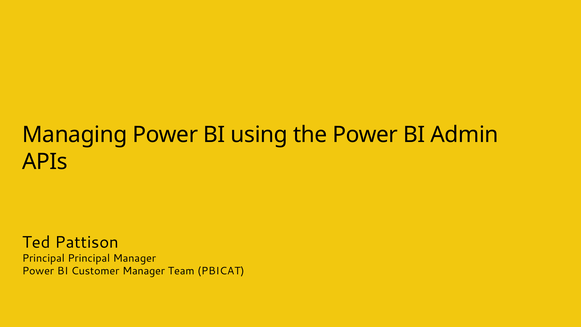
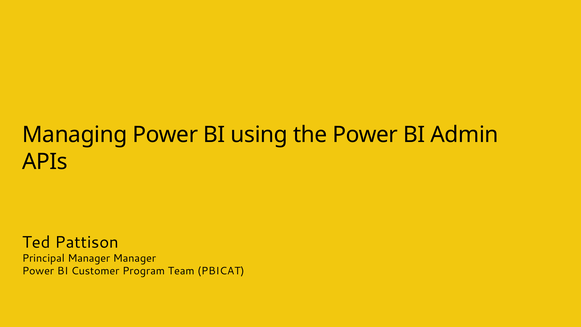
Principal Principal: Principal -> Manager
Customer Manager: Manager -> Program
